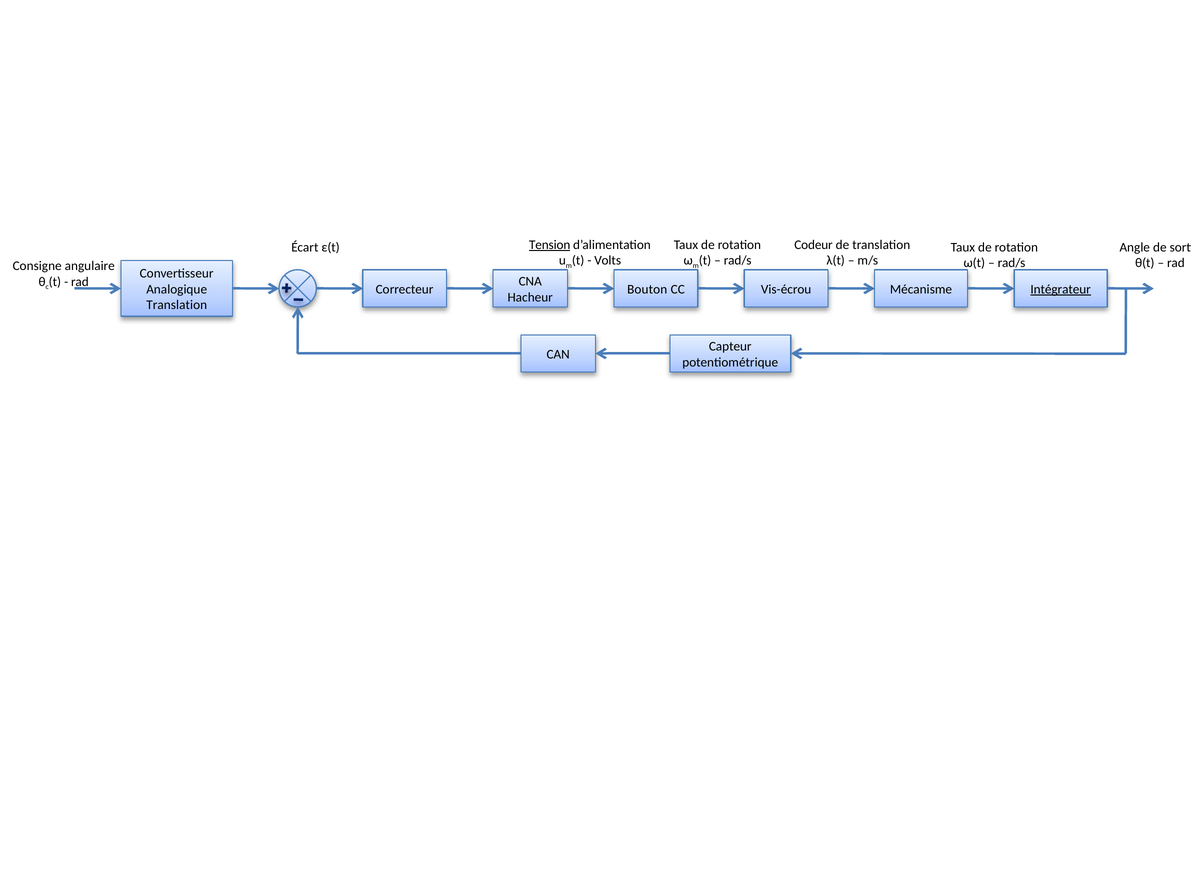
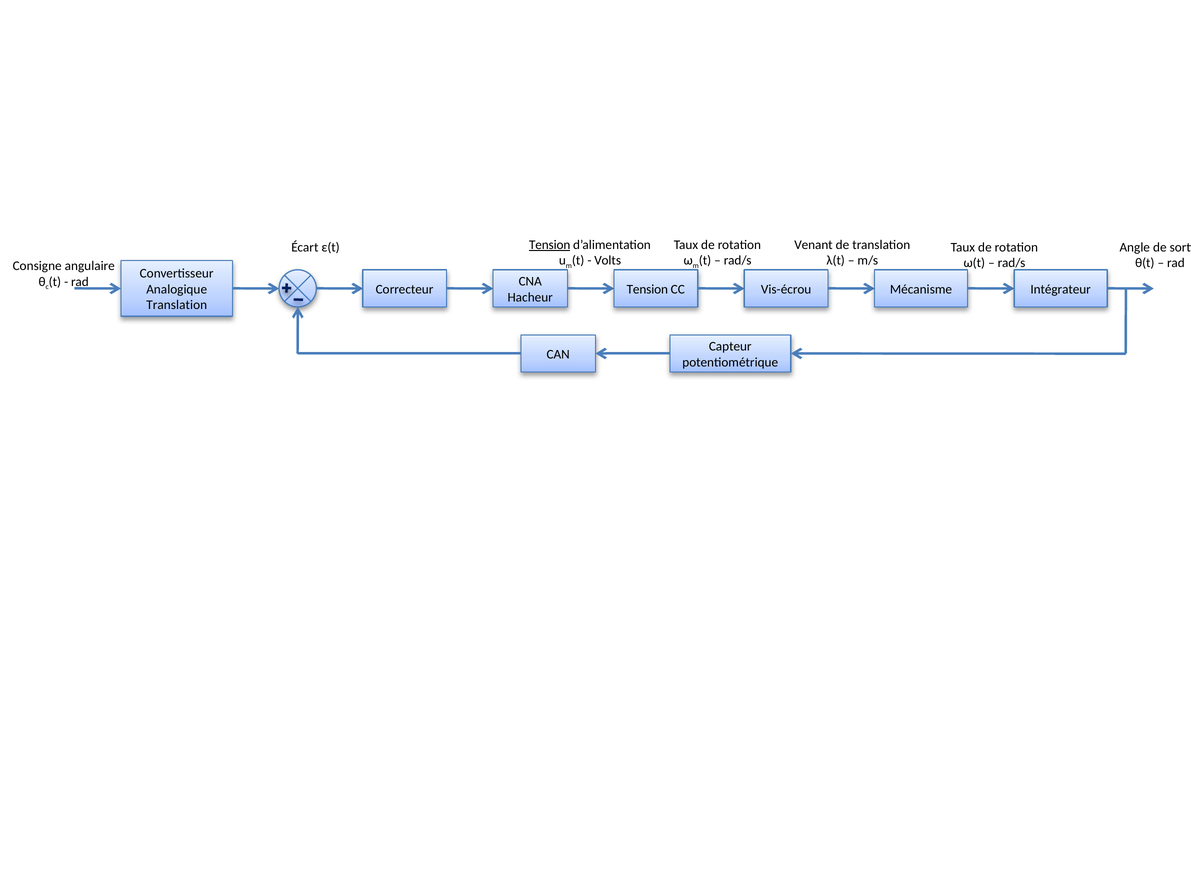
Codeur: Codeur -> Venant
Bouton at (647, 289): Bouton -> Tension
Intégrateur underline: present -> none
